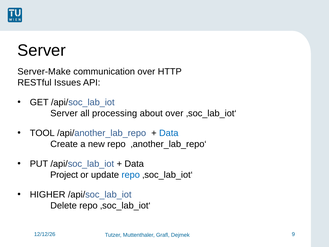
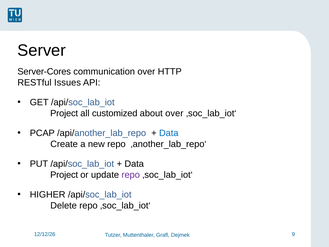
Server-Make: Server-Make -> Server-Cores
Server at (64, 113): Server -> Project
processing: processing -> customized
TOOL: TOOL -> PCAP
repo at (131, 175) colour: blue -> purple
